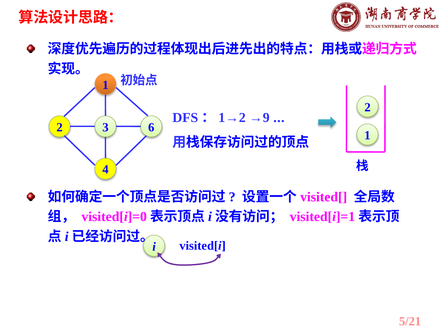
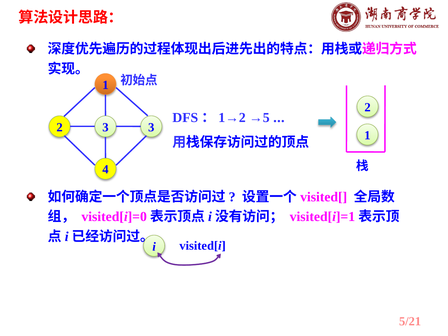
→9: →9 -> →5
2 6: 6 -> 3
